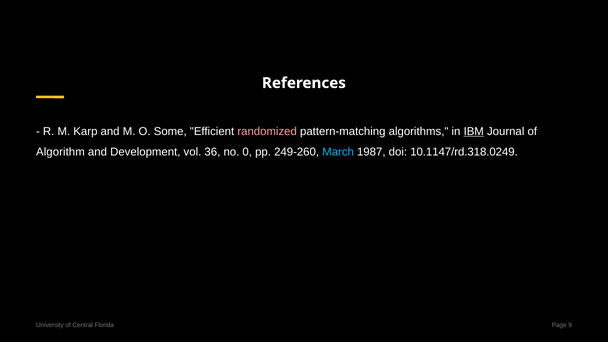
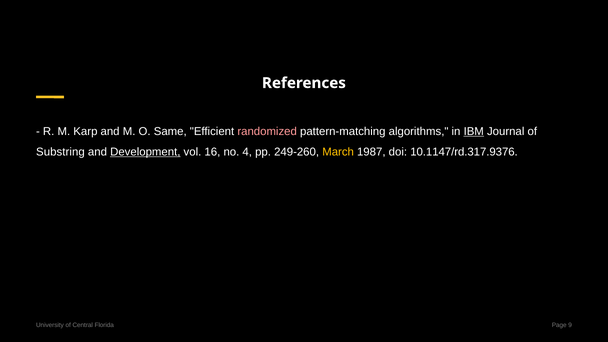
Some: Some -> Same
Algorithm: Algorithm -> Substring
Development underline: none -> present
36: 36 -> 16
0: 0 -> 4
March colour: light blue -> yellow
10.1147/rd.318.0249: 10.1147/rd.318.0249 -> 10.1147/rd.317.9376
